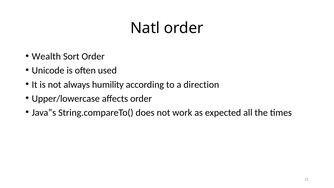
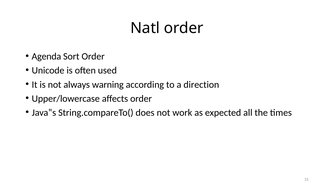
Wealth: Wealth -> Agenda
humility: humility -> warning
